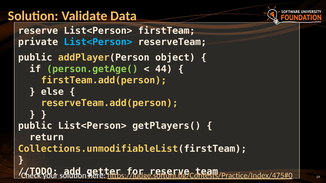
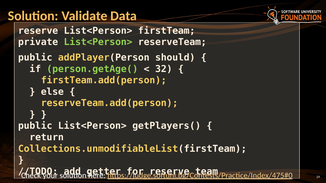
List<Person> at (98, 42) colour: light blue -> light green
object: object -> should
44: 44 -> 32
